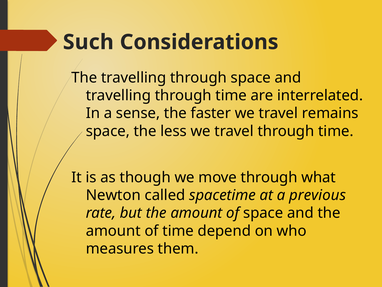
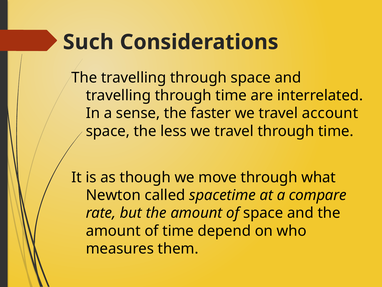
remains: remains -> account
previous: previous -> compare
